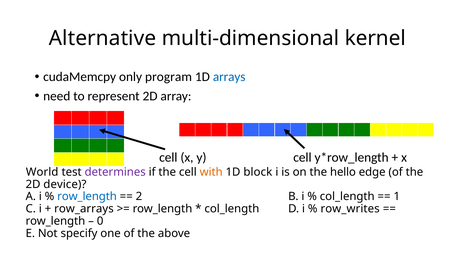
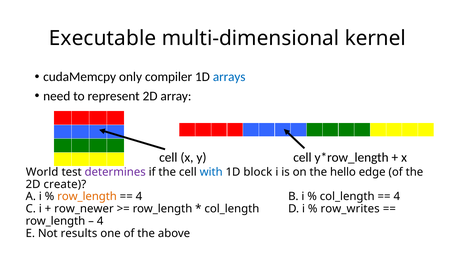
Alternative: Alternative -> Executable
program: program -> compiler
with colour: orange -> blue
device: device -> create
row_length at (87, 196) colour: blue -> orange
2 at (139, 196): 2 -> 4
1 at (397, 196): 1 -> 4
row_arrays: row_arrays -> row_newer
0 at (100, 221): 0 -> 4
specify: specify -> results
